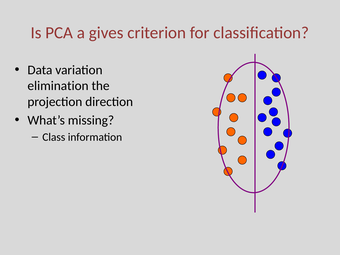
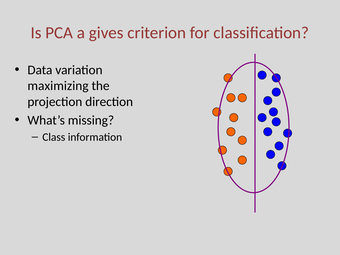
elimination: elimination -> maximizing
